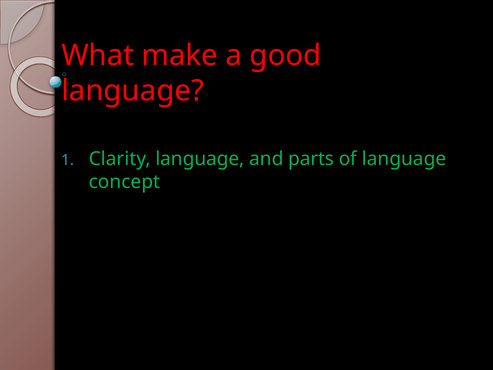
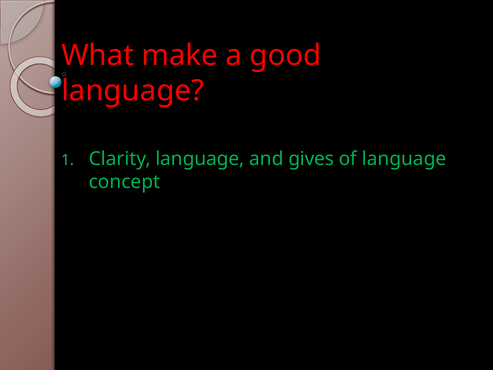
parts: parts -> gives
